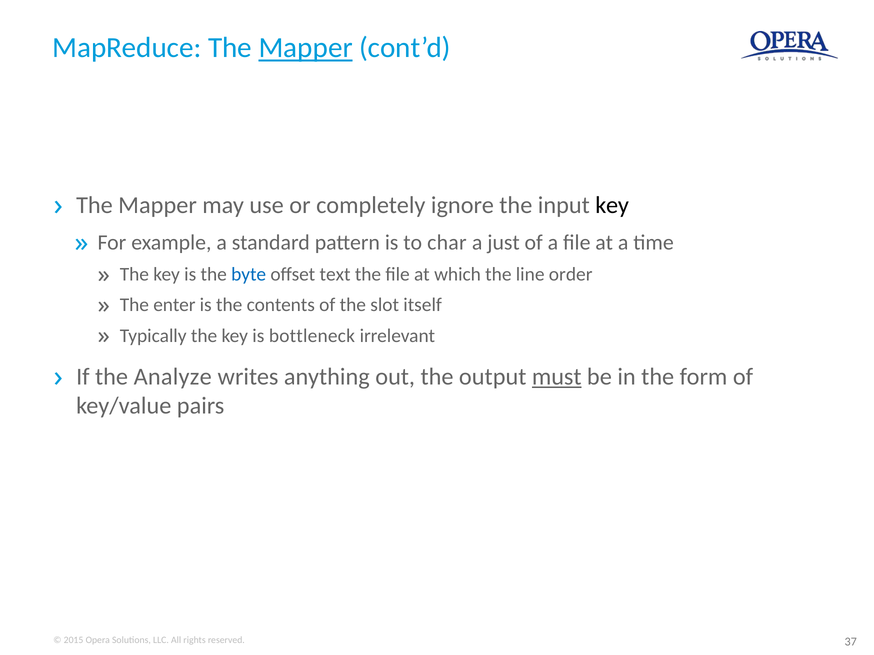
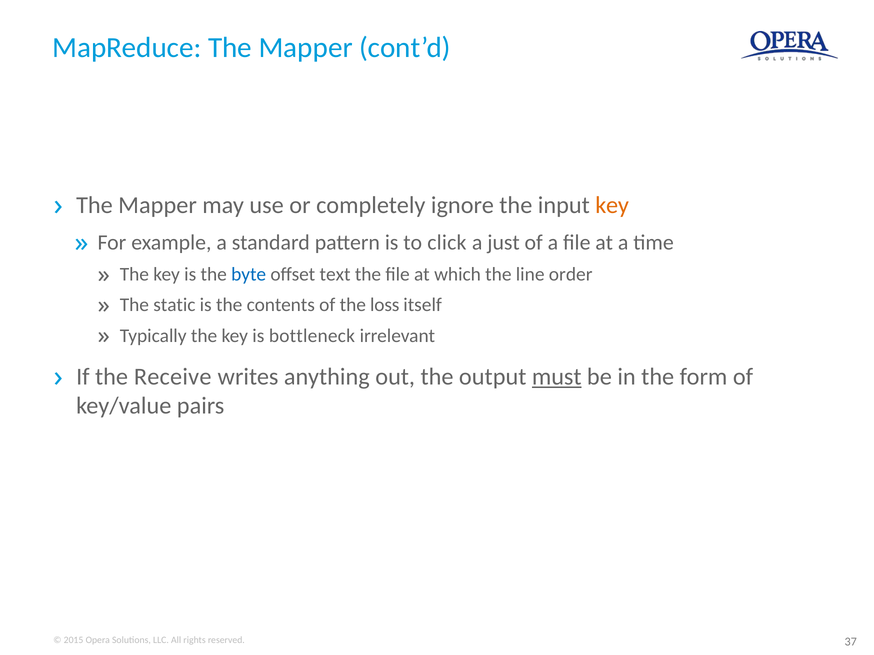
Mapper at (306, 48) underline: present -> none
key at (612, 206) colour: black -> orange
char: char -> click
enter: enter -> static
slot: slot -> loss
Analyze: Analyze -> Receive
